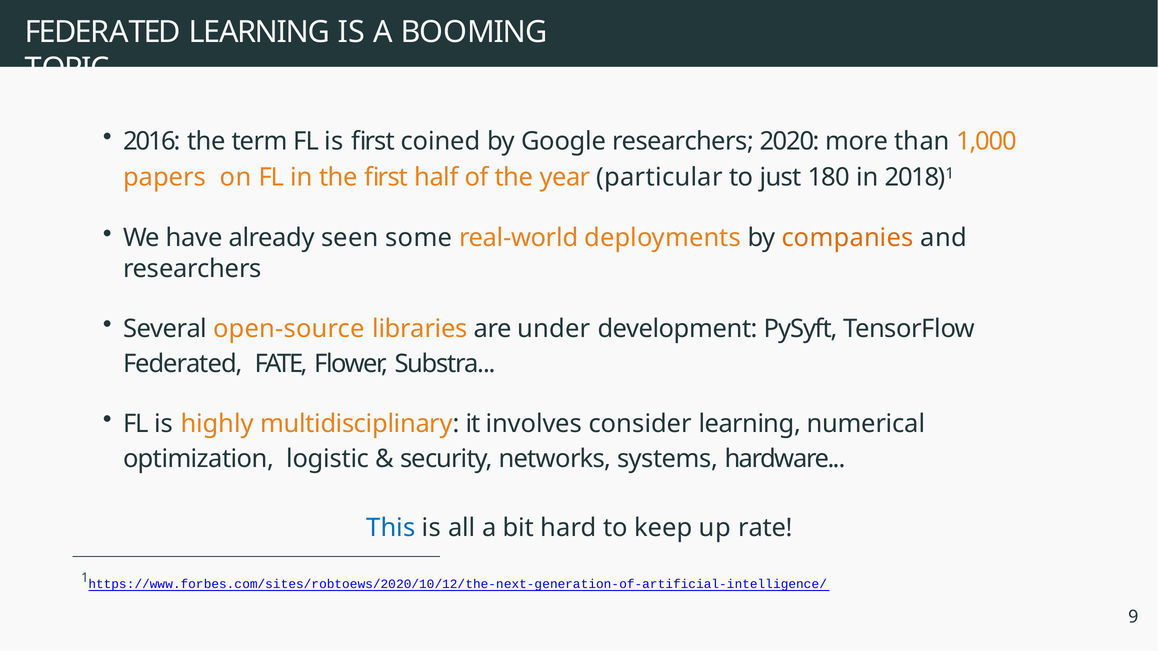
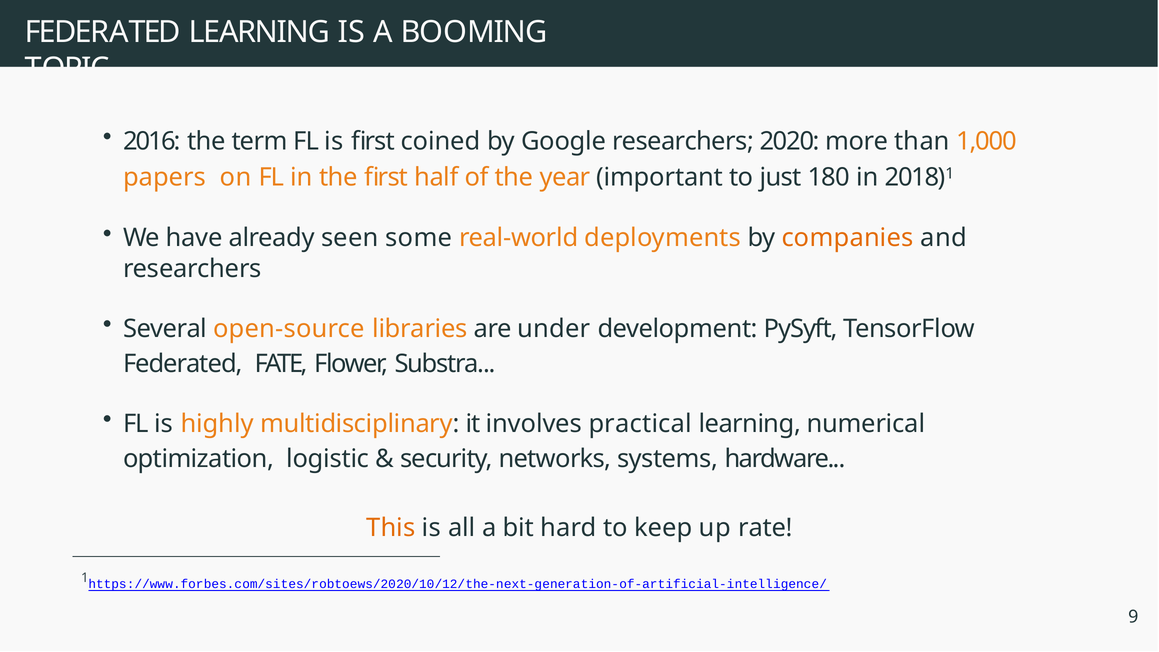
particular: particular -> important
consider: consider -> practical
This colour: blue -> orange
